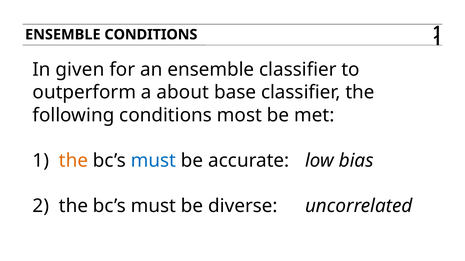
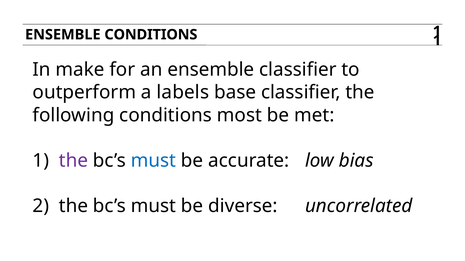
given: given -> make
about: about -> labels
the at (74, 161) colour: orange -> purple
